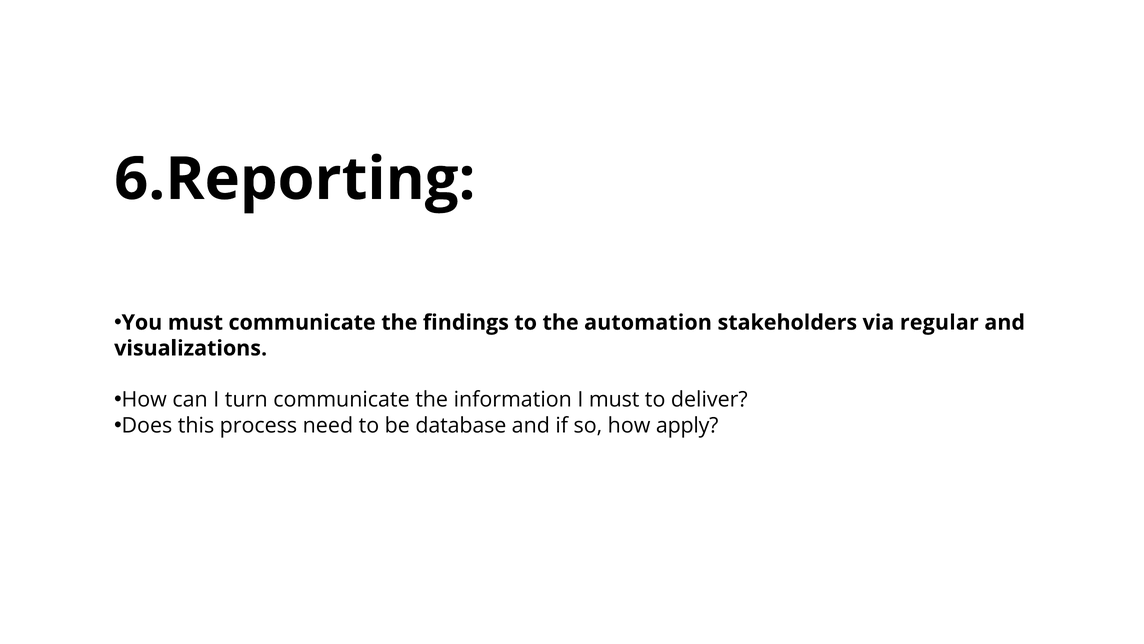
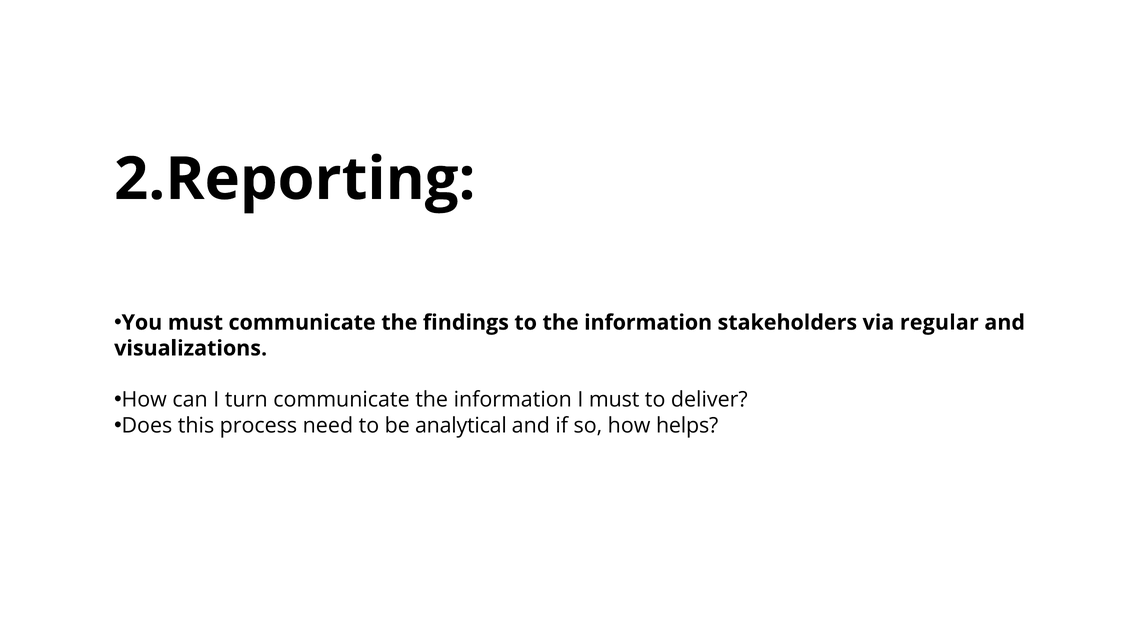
6.Reporting: 6.Reporting -> 2.Reporting
to the automation: automation -> information
database: database -> analytical
apply: apply -> helps
